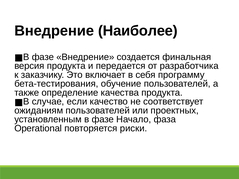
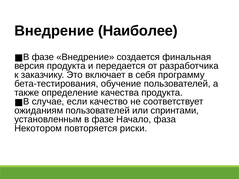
проектных: проектных -> спринтами
Operational: Operational -> Некотором
